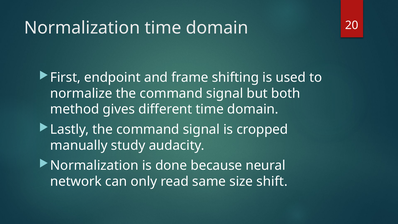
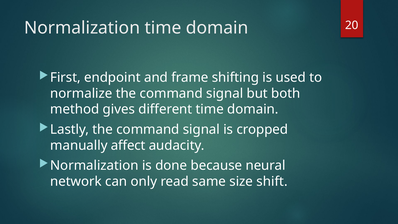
study: study -> affect
